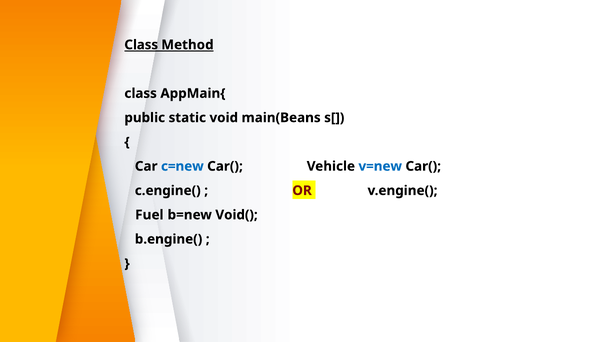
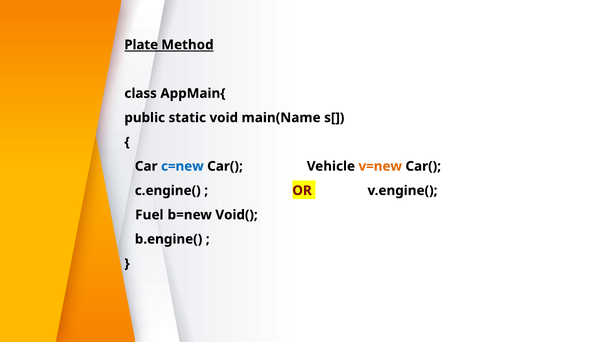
Class at (141, 45): Class -> Plate
main(Beans: main(Beans -> main(Name
v=new colour: blue -> orange
